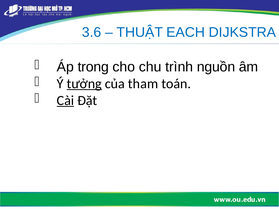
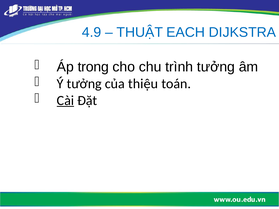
3.6: 3.6 -> 4.9
trình nguồn: nguồn -> tưởng
tưởng at (84, 84) underline: present -> none
tham: tham -> thiệu
